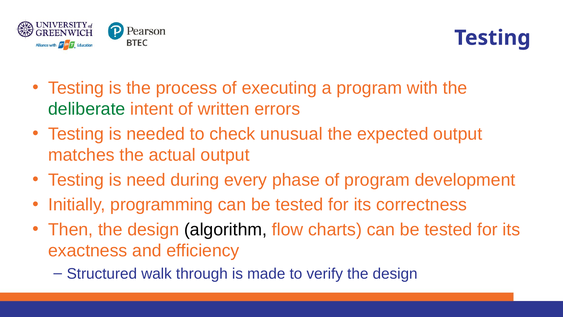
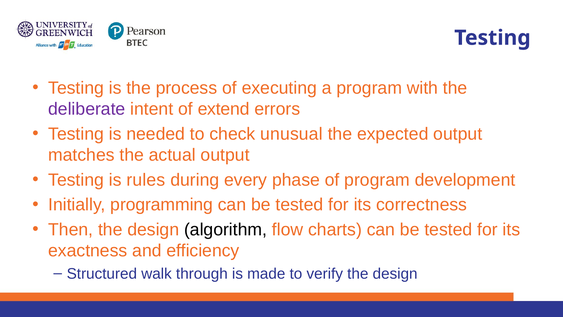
deliberate colour: green -> purple
written: written -> extend
need: need -> rules
